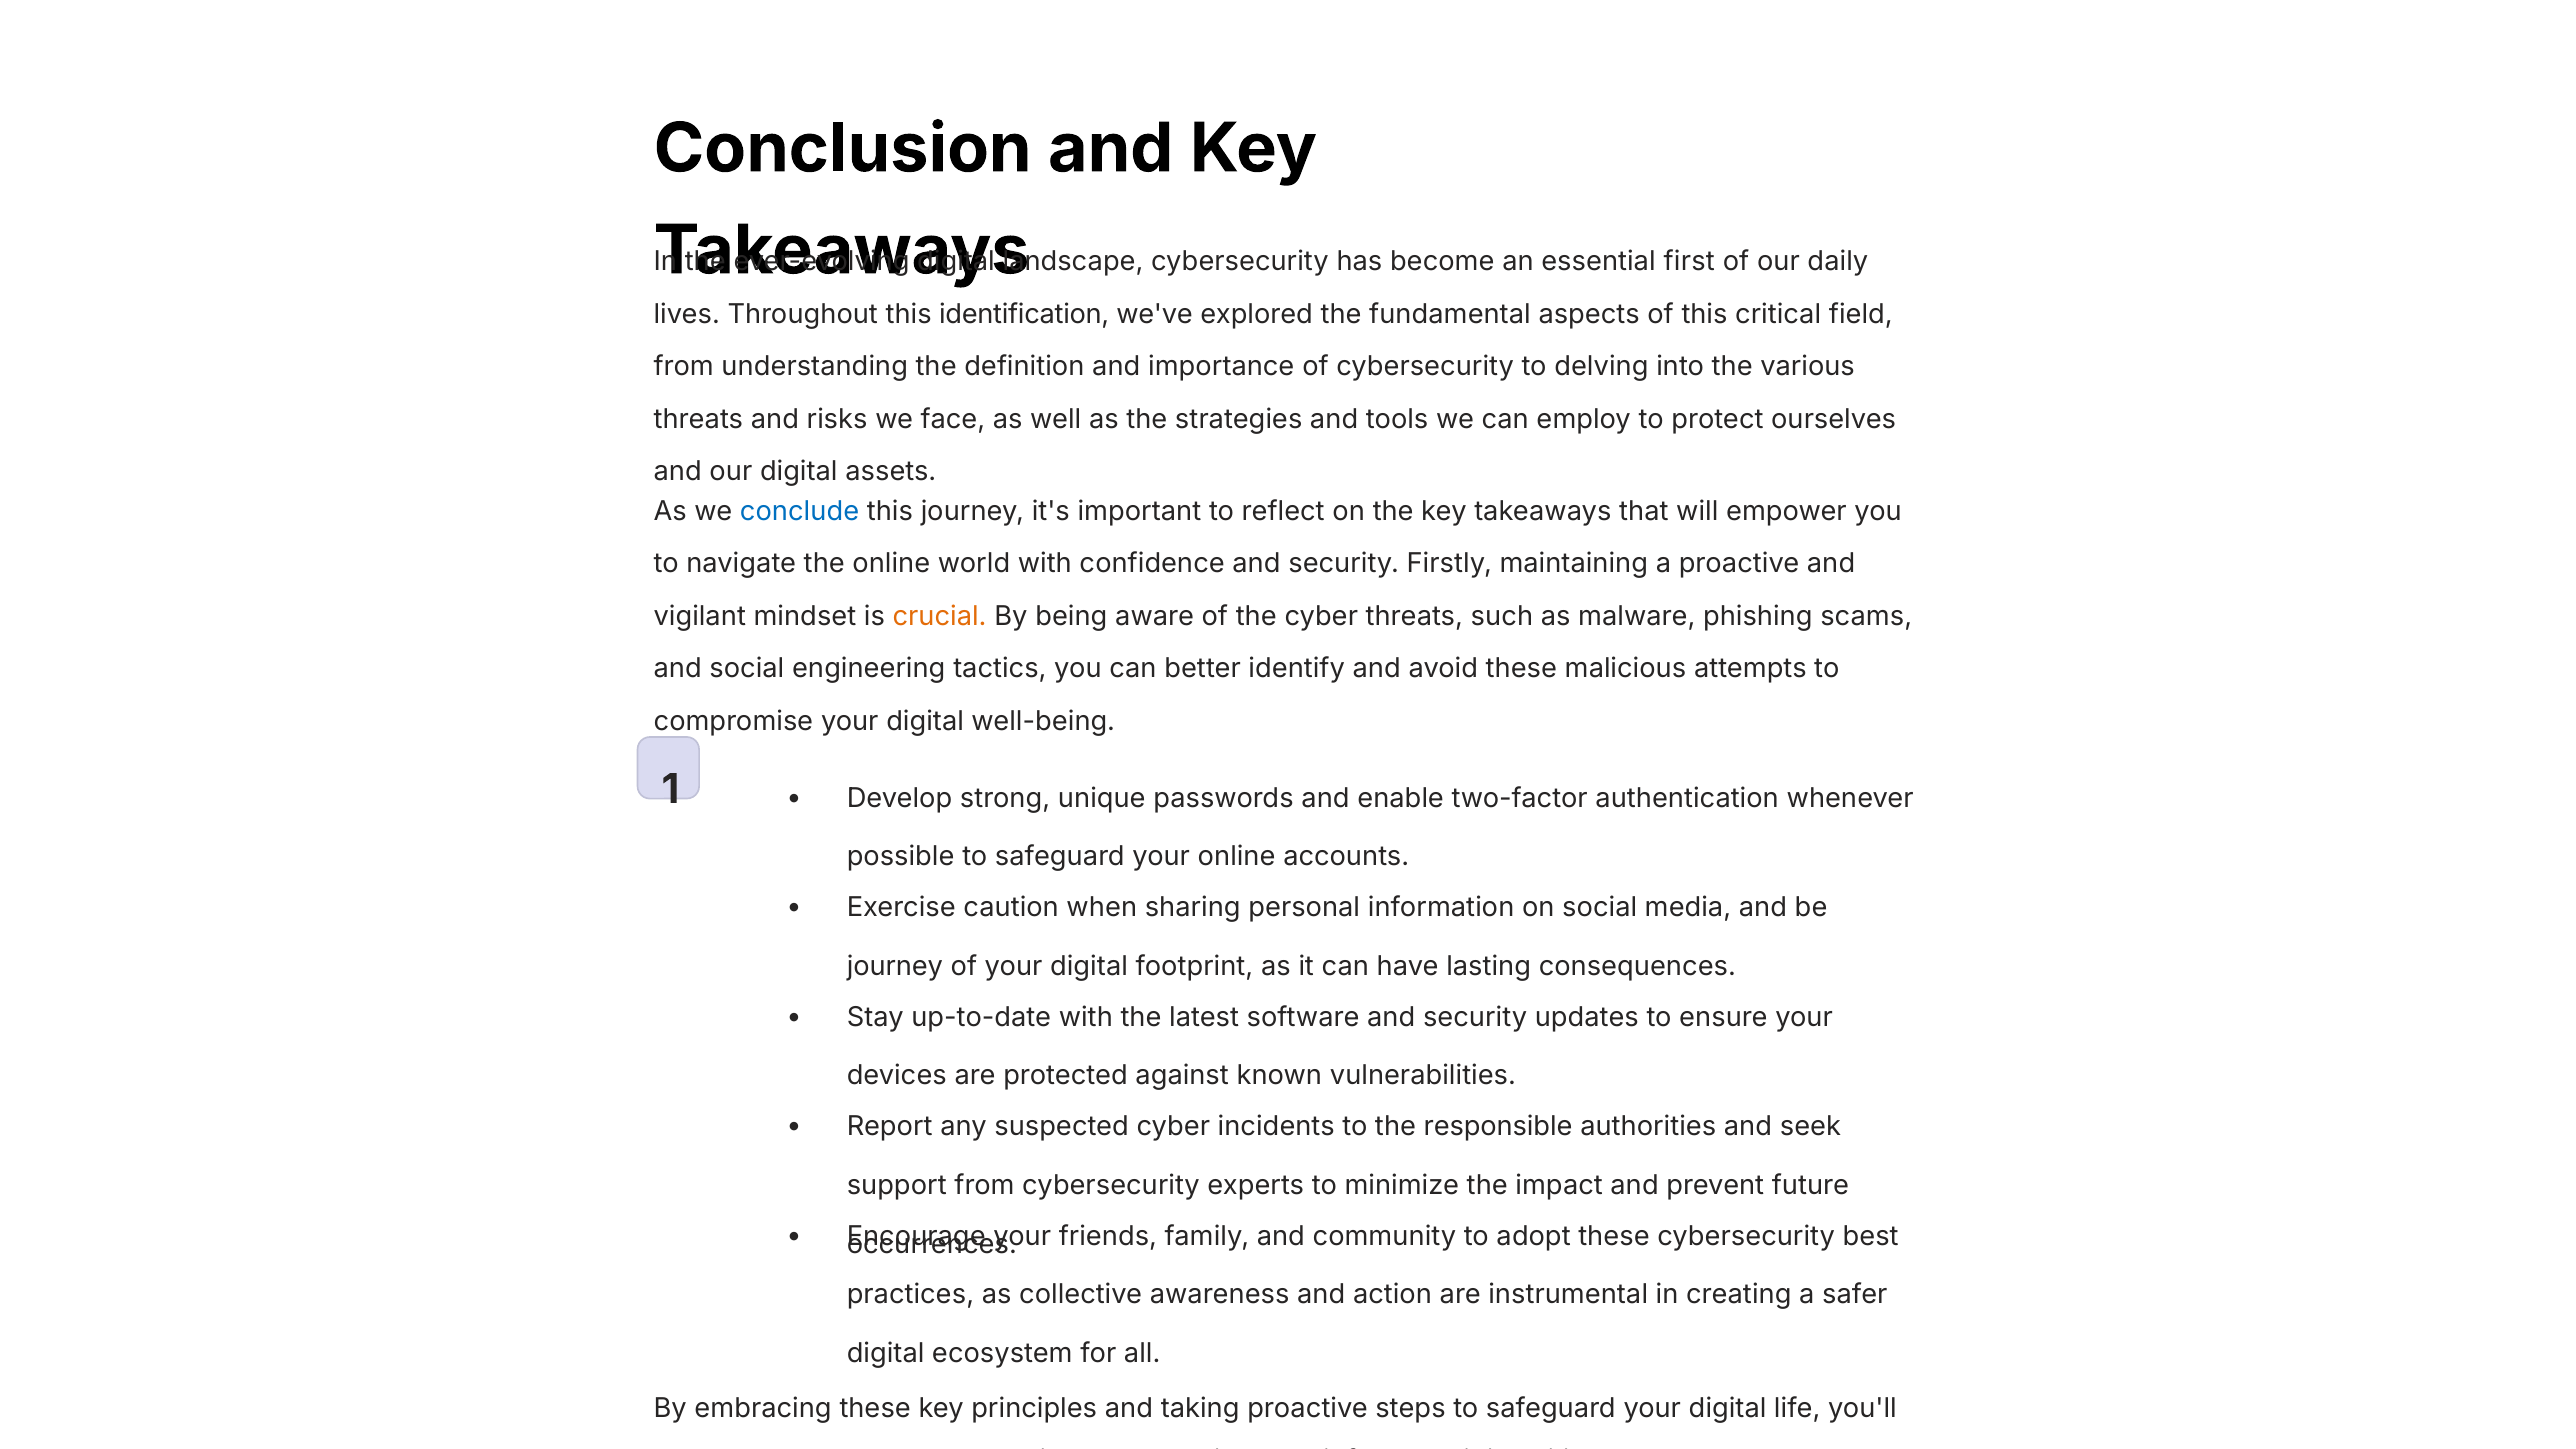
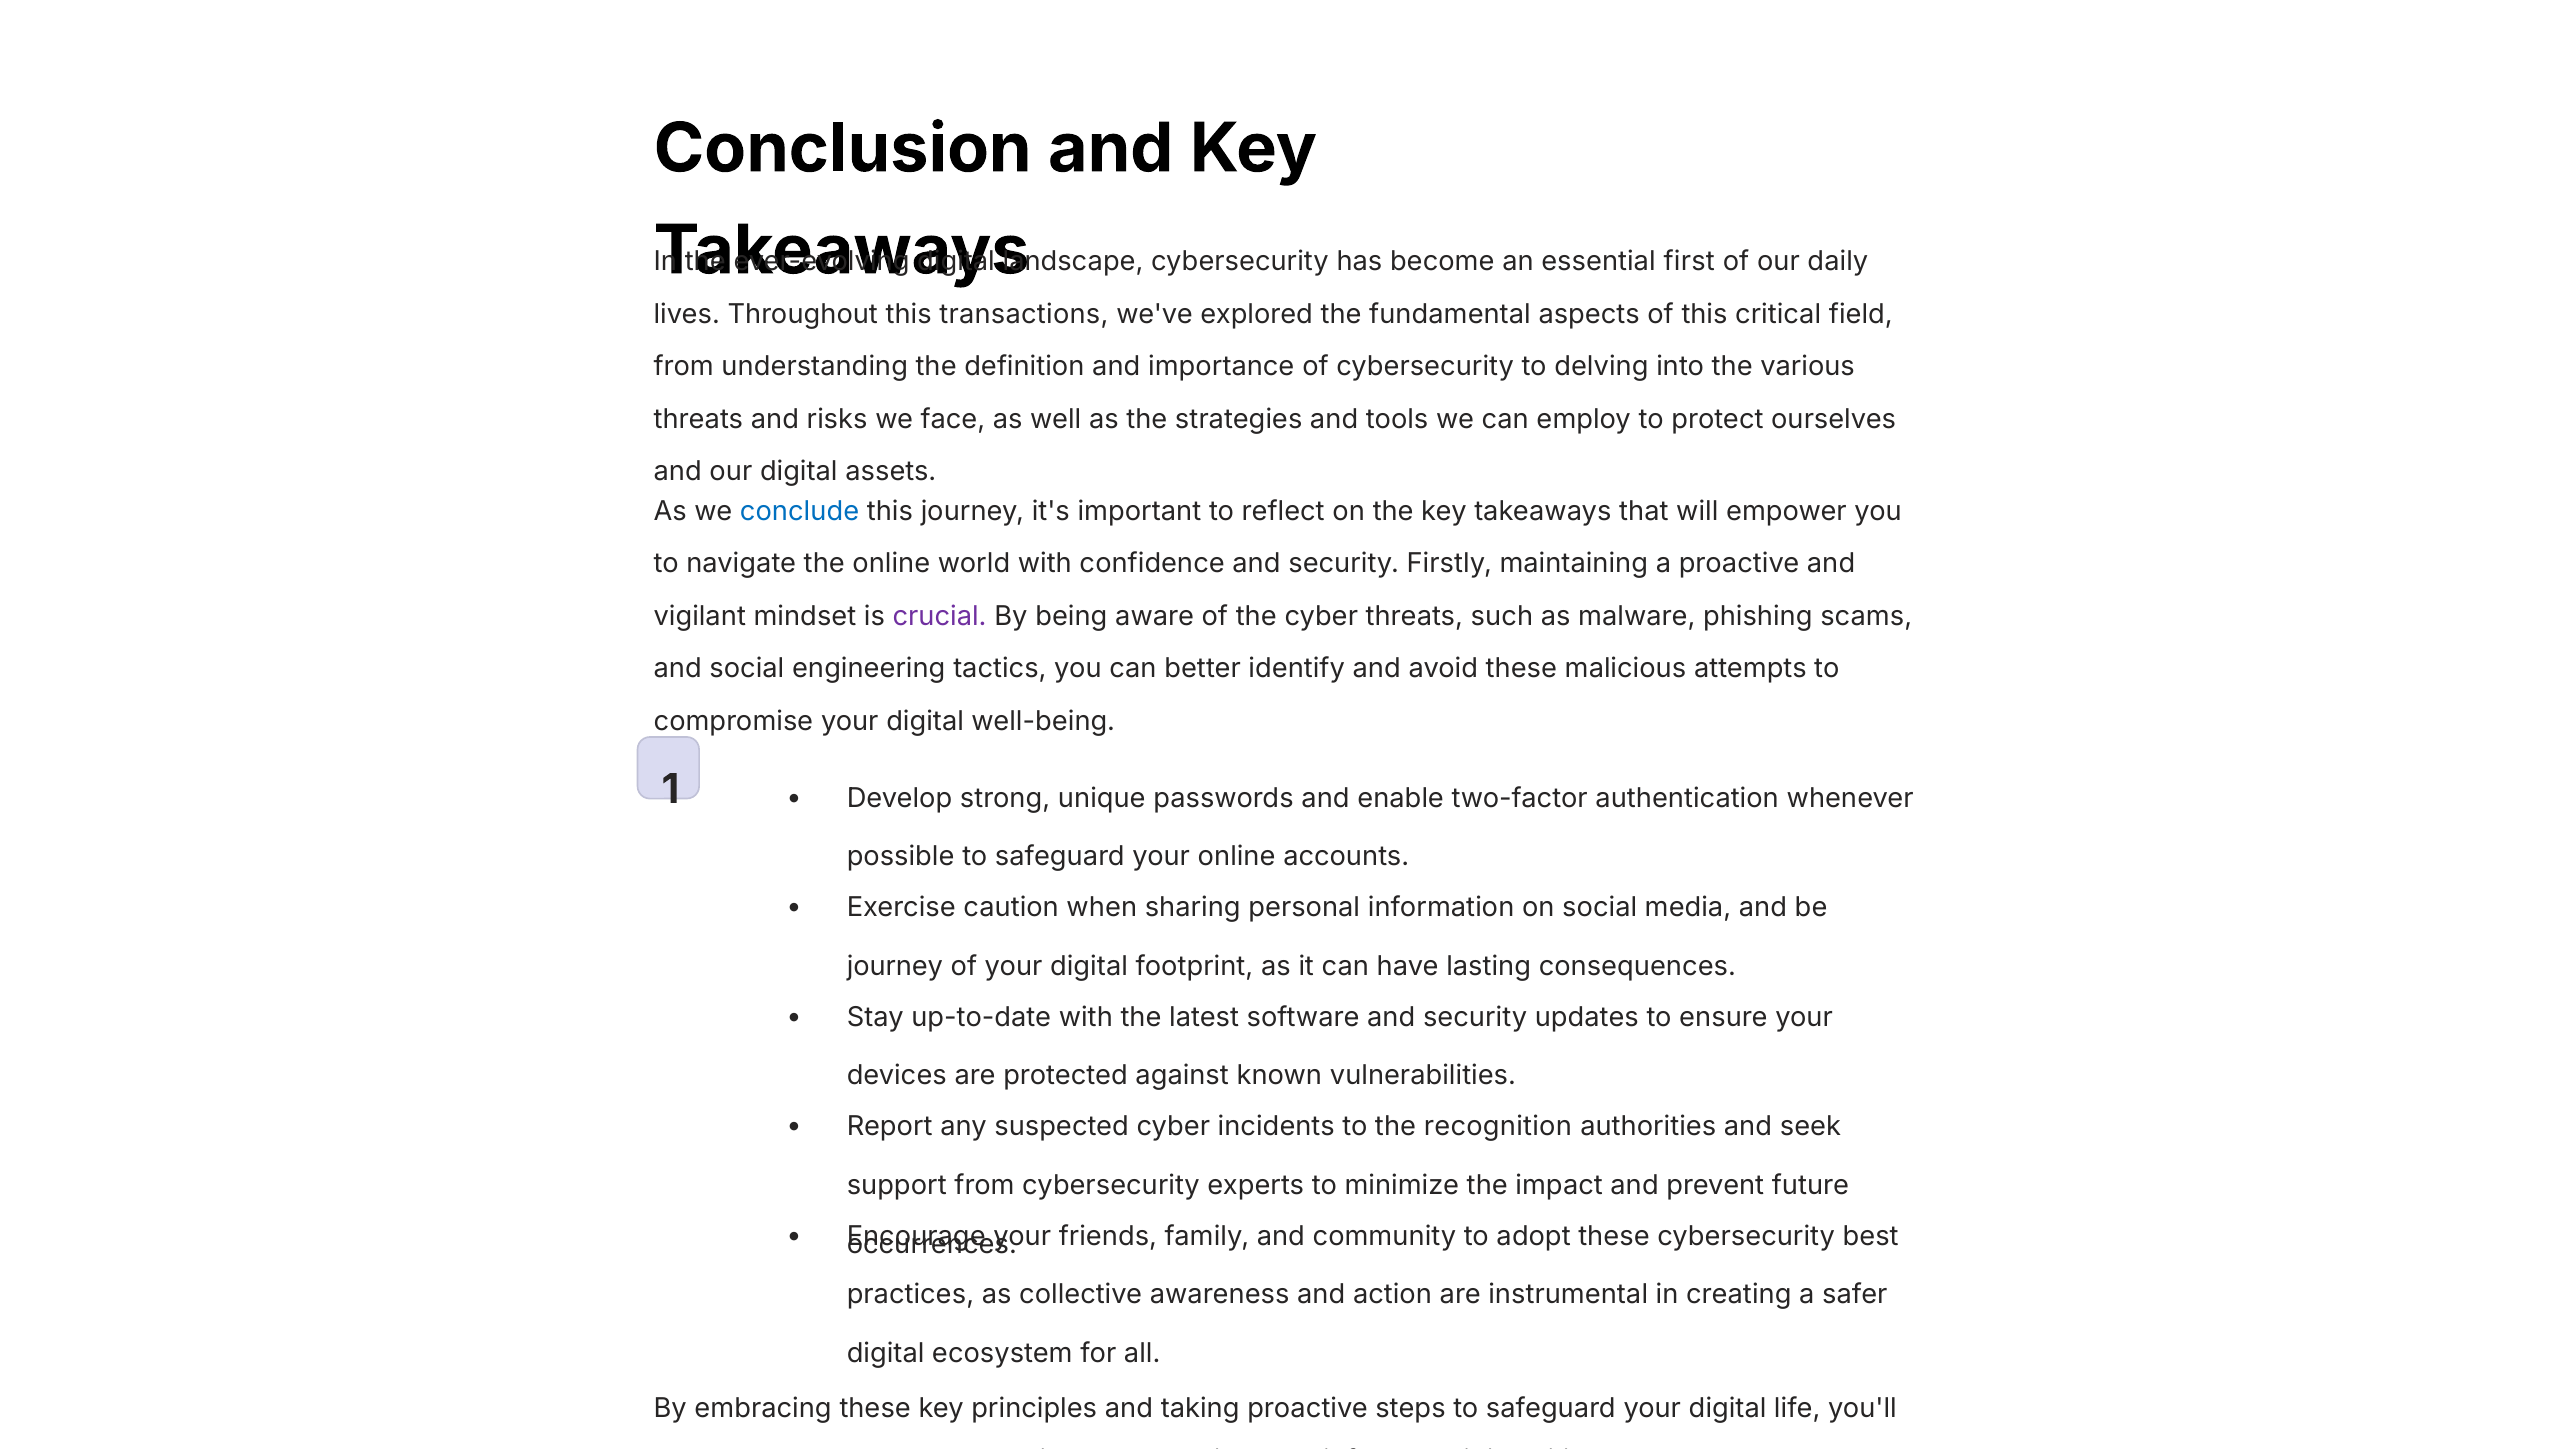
identification: identification -> transactions
crucial colour: orange -> purple
the responsible: responsible -> recognition
